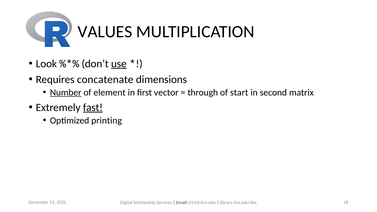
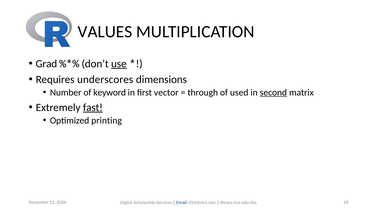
Look: Look -> Grad
concatenate: concatenate -> underscores
Number underline: present -> none
element: element -> keyword
start: start -> used
second underline: none -> present
